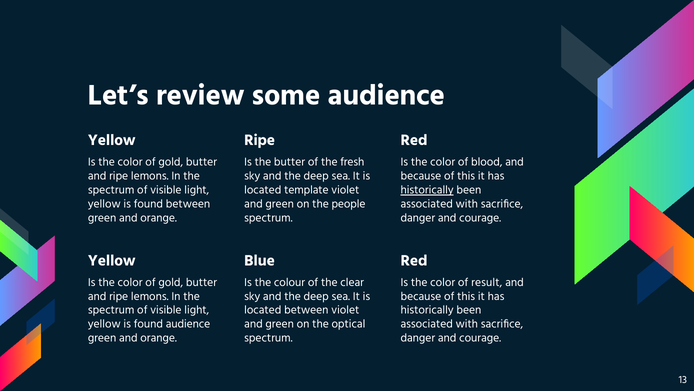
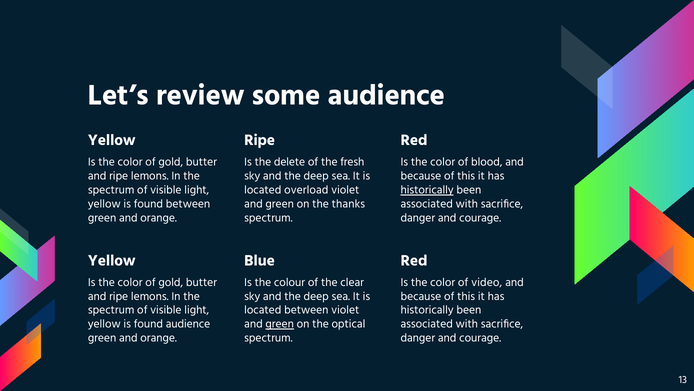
the butter: butter -> delete
template: template -> overload
people: people -> thanks
result: result -> video
green at (280, 324) underline: none -> present
